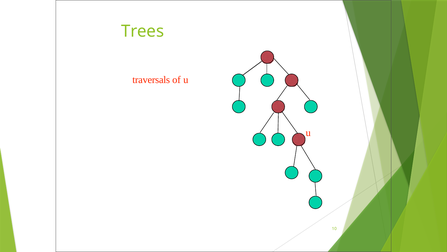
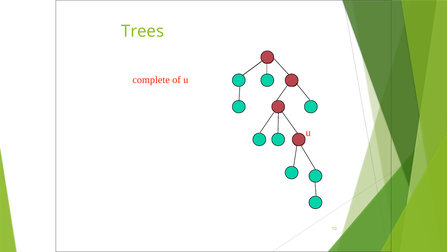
traversals: traversals -> complete
